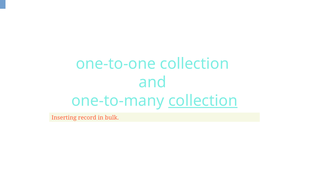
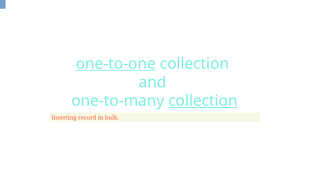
one-to-one underline: none -> present
